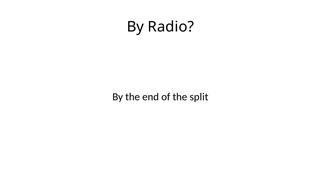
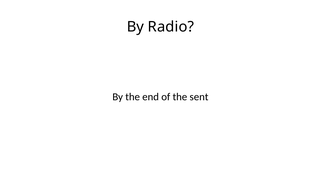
split: split -> sent
